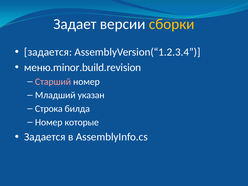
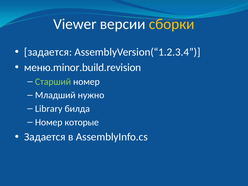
Задает: Задает -> Viewer
Старший colour: pink -> light green
указан: указан -> нужно
Строка: Строка -> Library
